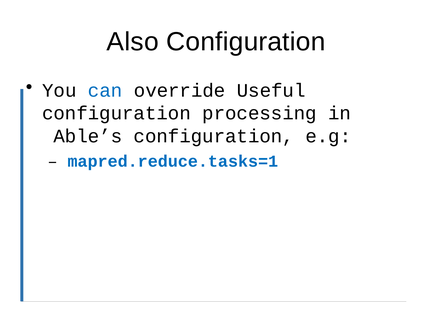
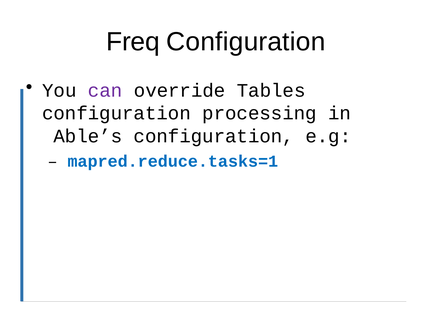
Also: Also -> Freq
can colour: blue -> purple
Useful: Useful -> Tables
